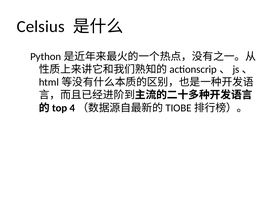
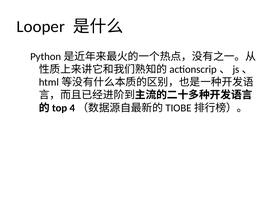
Celsius: Celsius -> Looper
